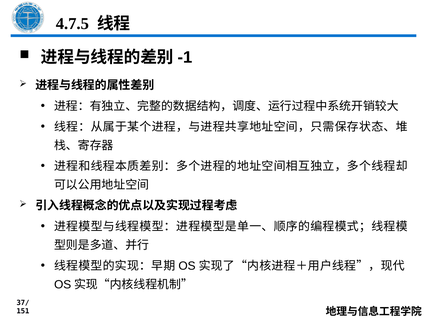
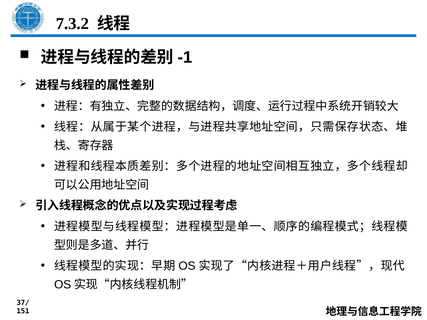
4.7.5: 4.7.5 -> 7.3.2
